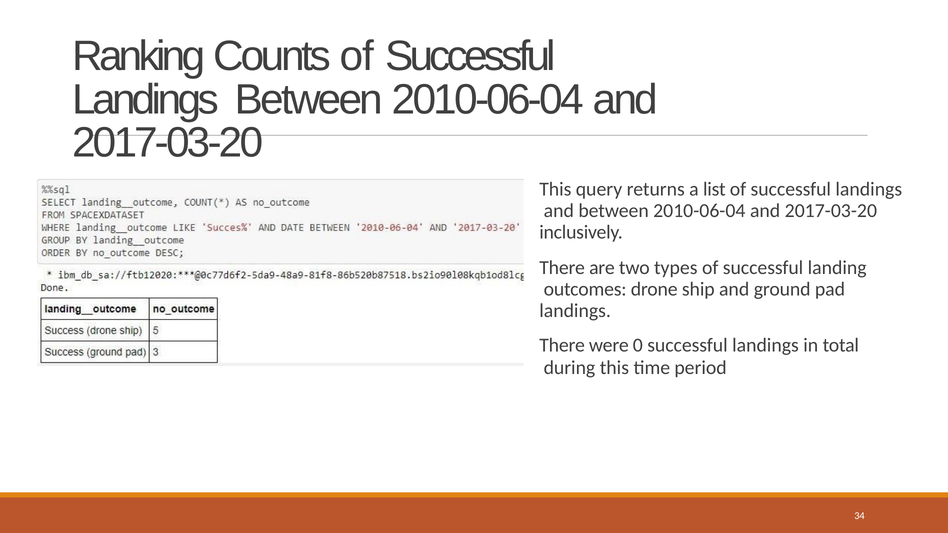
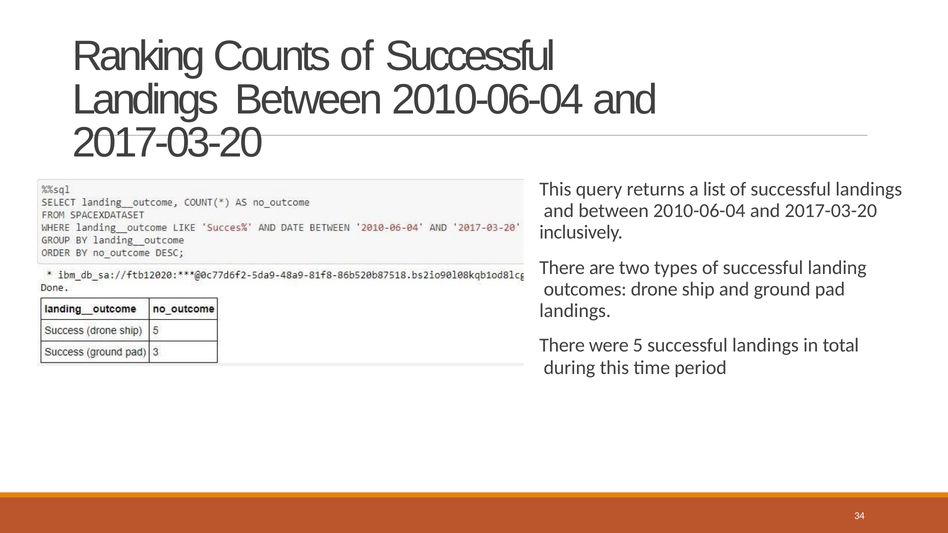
0: 0 -> 5
